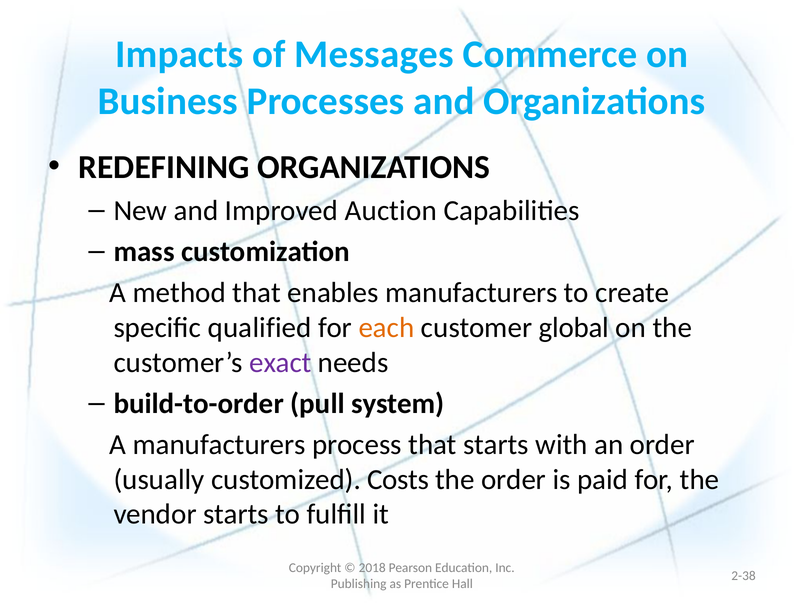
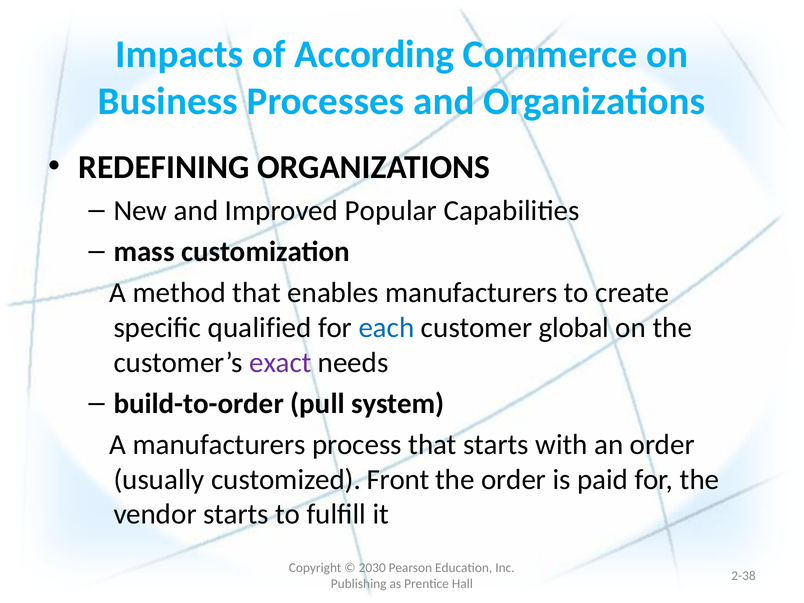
Messages: Messages -> According
Auction: Auction -> Popular
each colour: orange -> blue
Costs: Costs -> Front
2018: 2018 -> 2030
